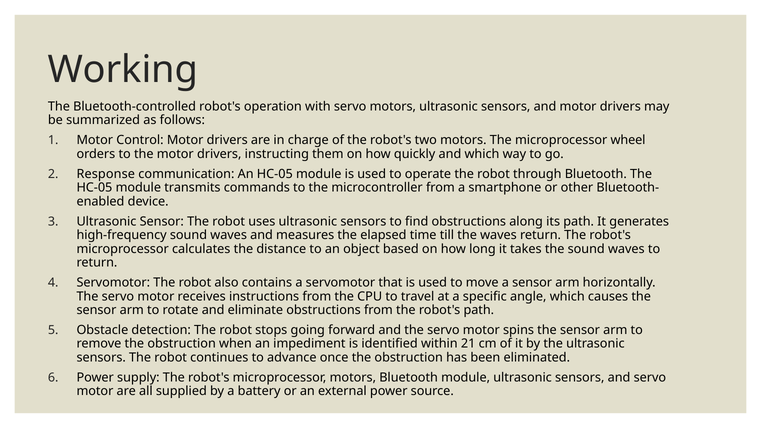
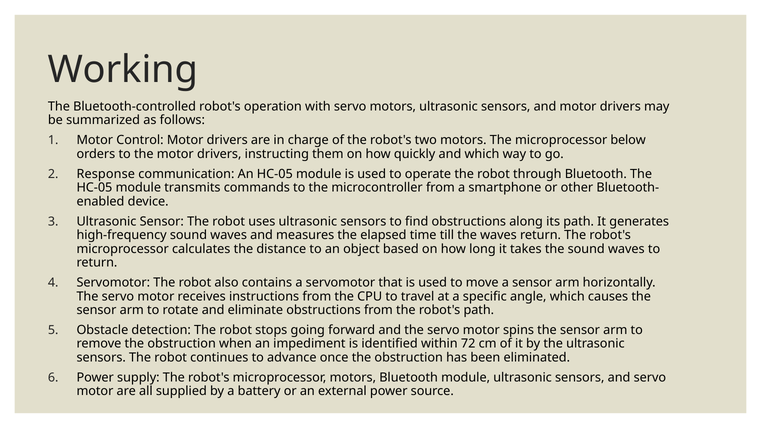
wheel: wheel -> below
21: 21 -> 72
